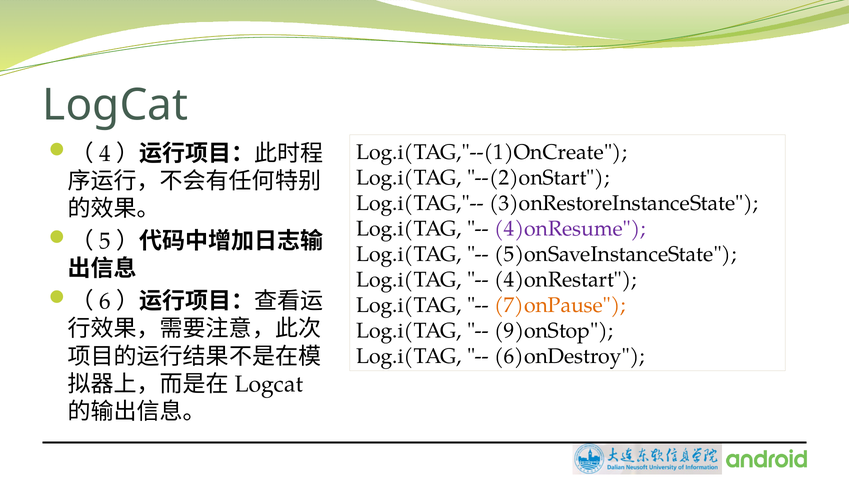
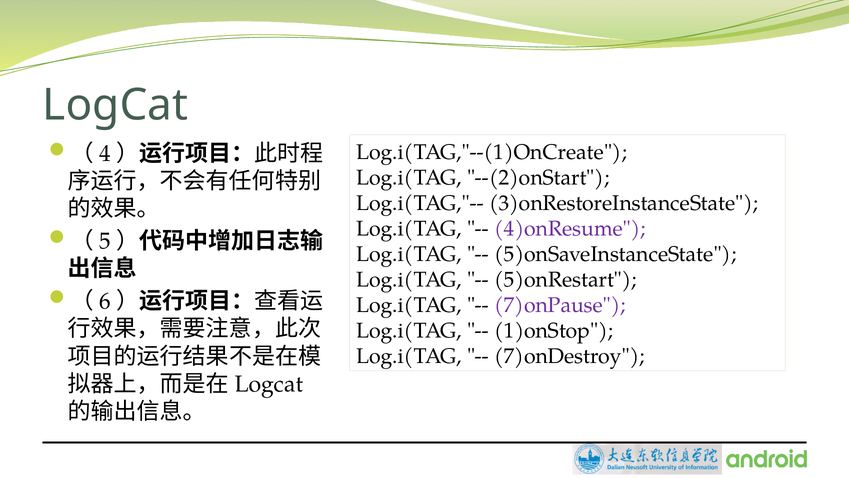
4)onRestart: 4)onRestart -> 5)onRestart
7)onPause colour: orange -> purple
9)onStop: 9)onStop -> 1)onStop
6)onDestroy: 6)onDestroy -> 7)onDestroy
